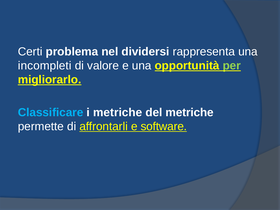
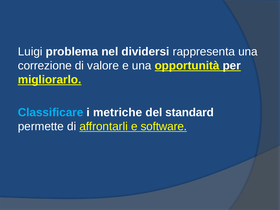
Certi: Certi -> Luigi
incompleti: incompleti -> correzione
per colour: light green -> white
del metriche: metriche -> standard
